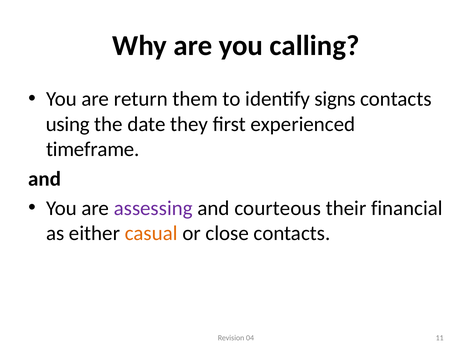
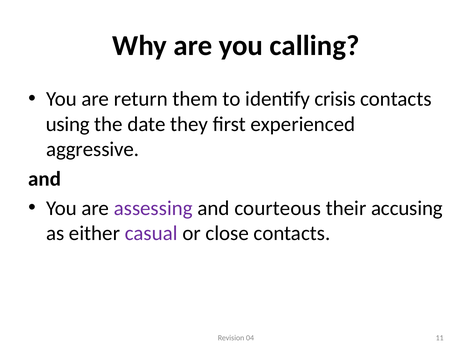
signs: signs -> crisis
timeframe: timeframe -> aggressive
financial: financial -> accusing
casual colour: orange -> purple
